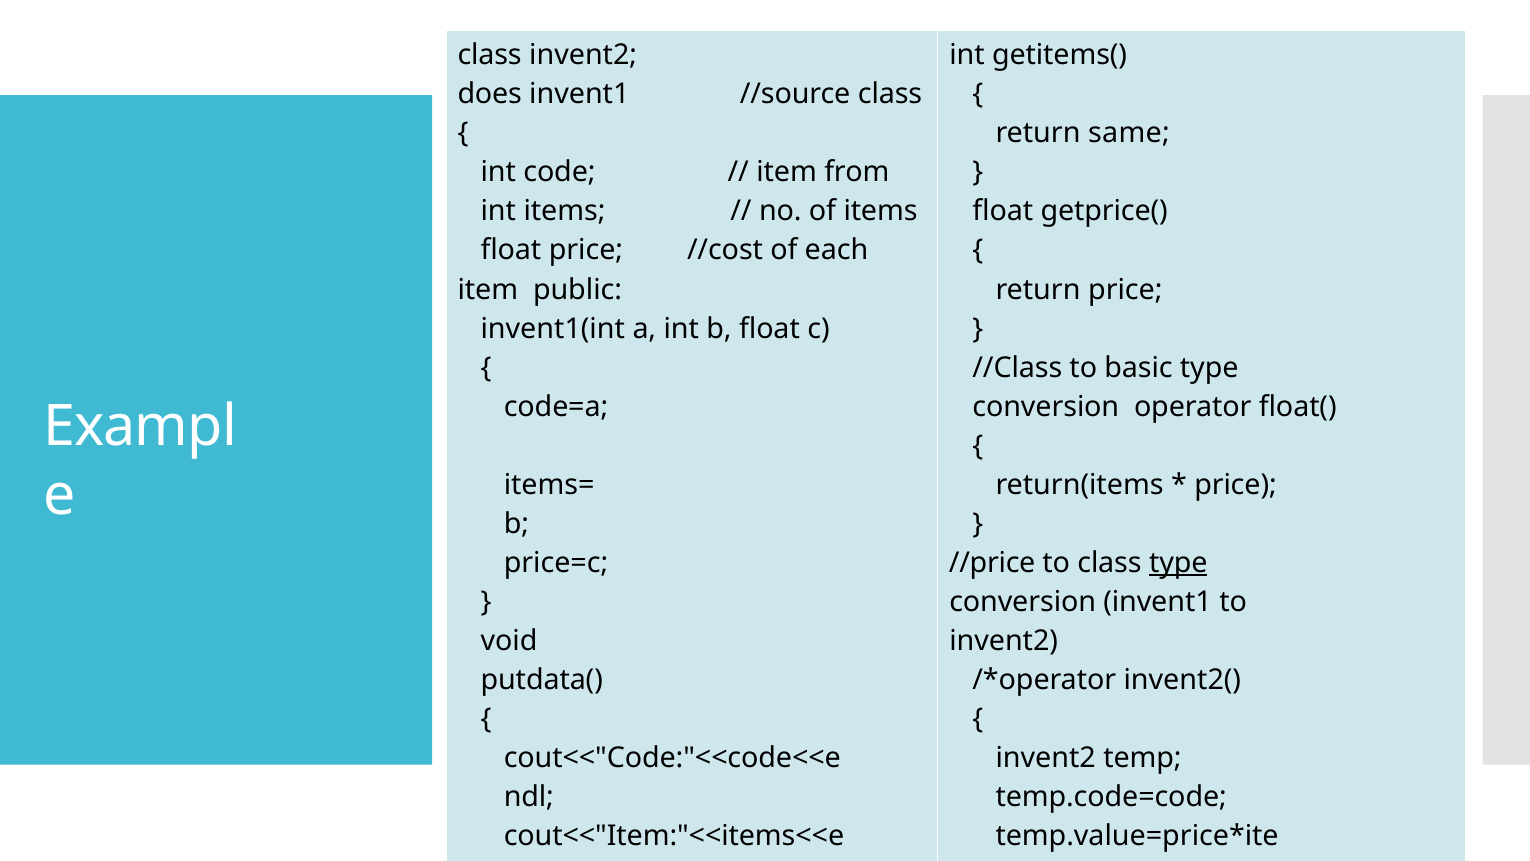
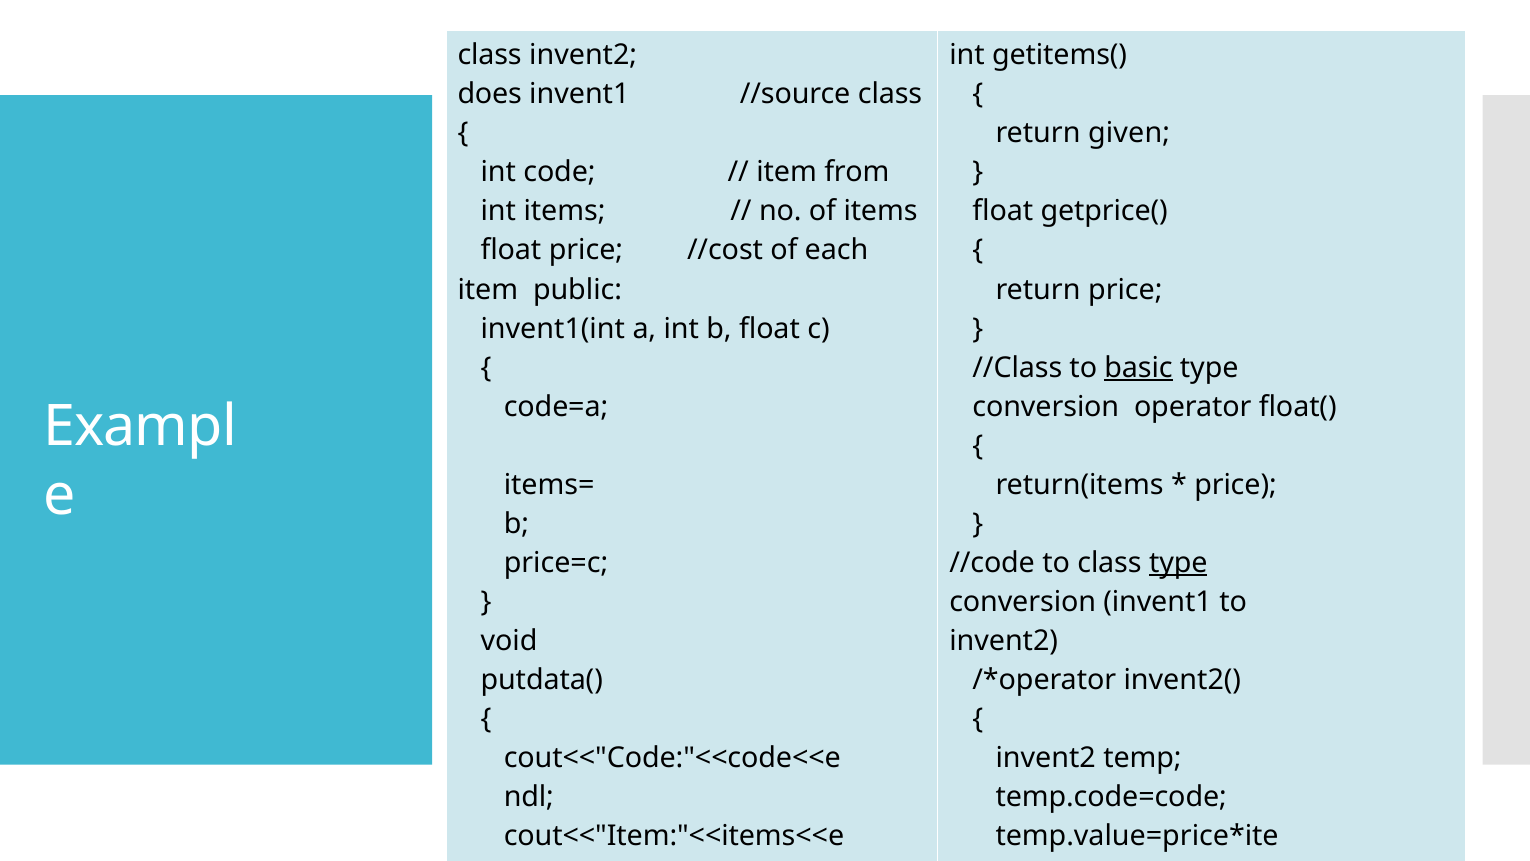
same: same -> given
basic underline: none -> present
//price: //price -> //code
